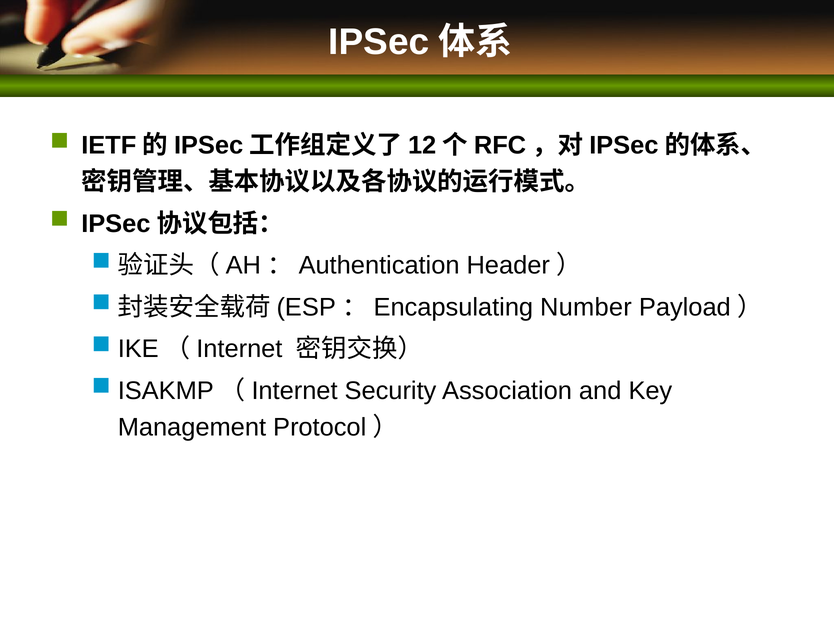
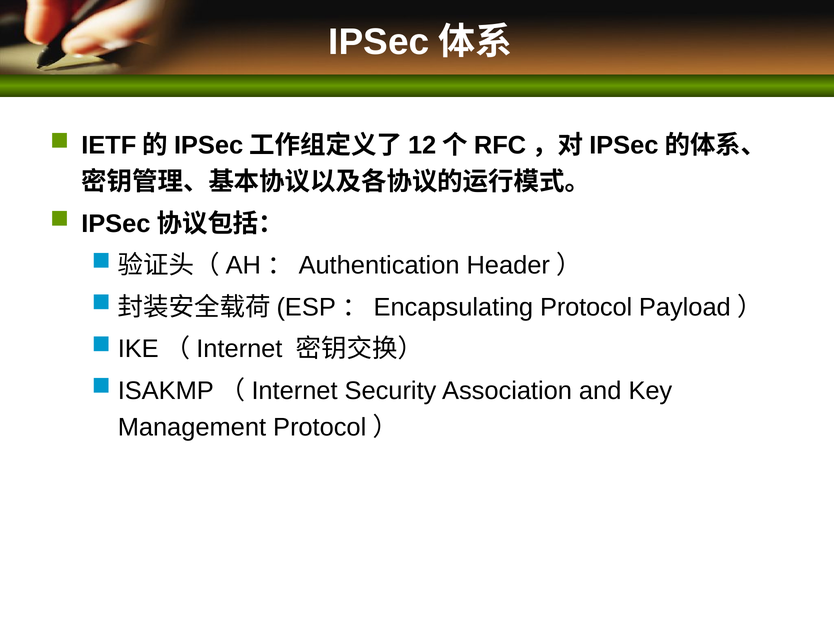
Number at (586, 307): Number -> Protocol
